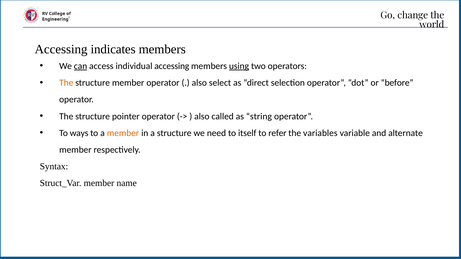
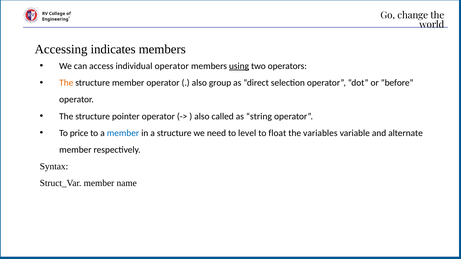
can underline: present -> none
individual accessing: accessing -> operator
select: select -> group
ways: ways -> price
member at (123, 133) colour: orange -> blue
itself: itself -> level
refer: refer -> float
